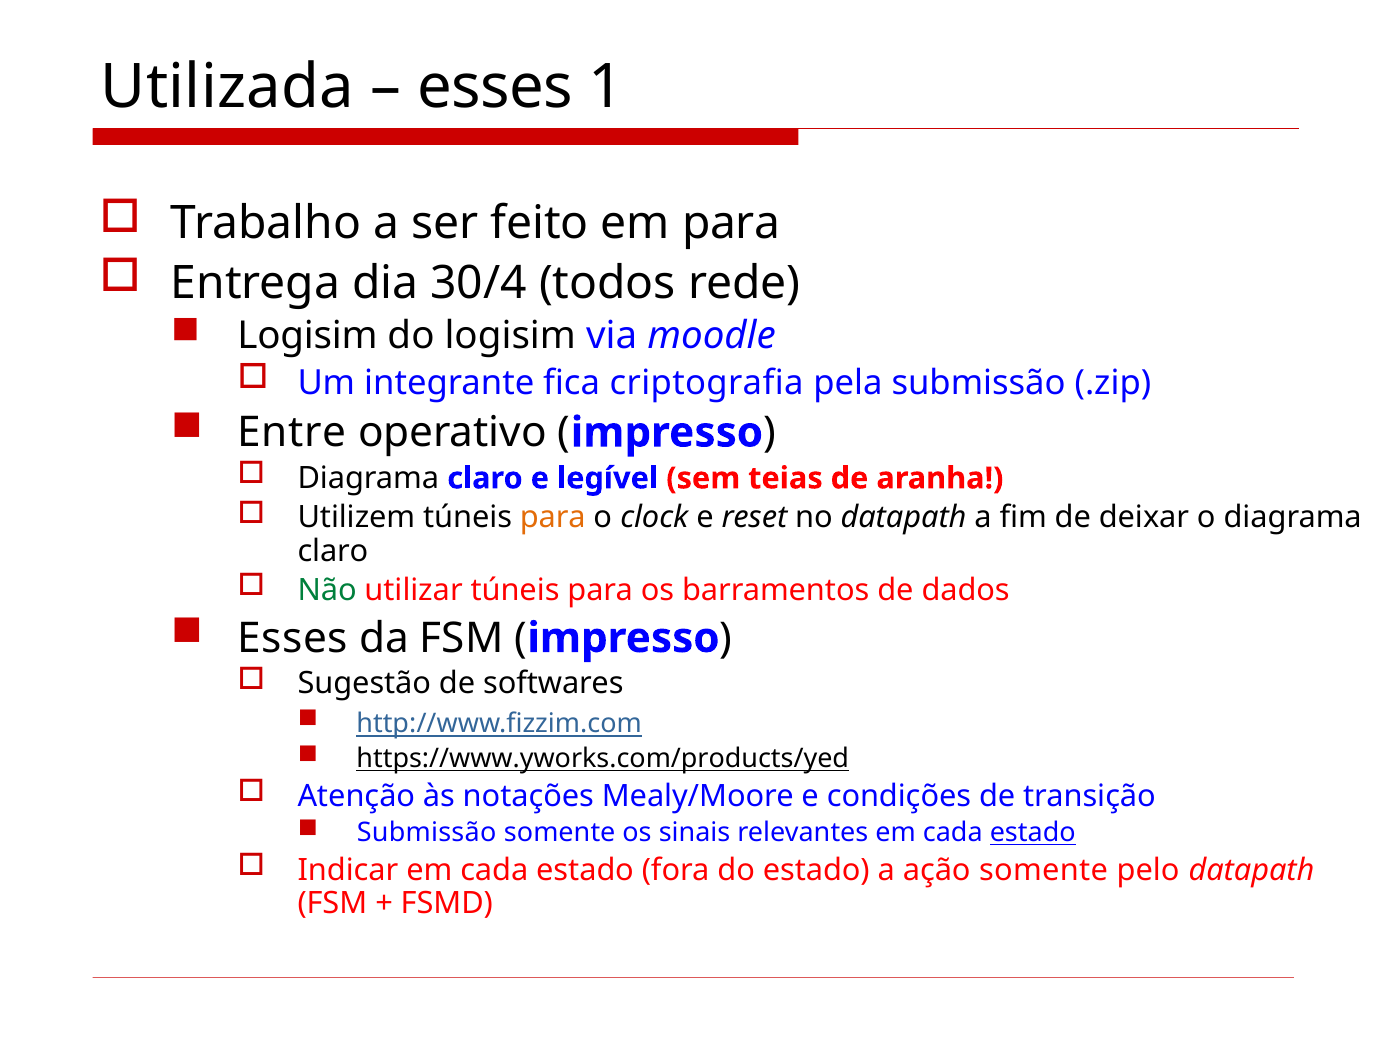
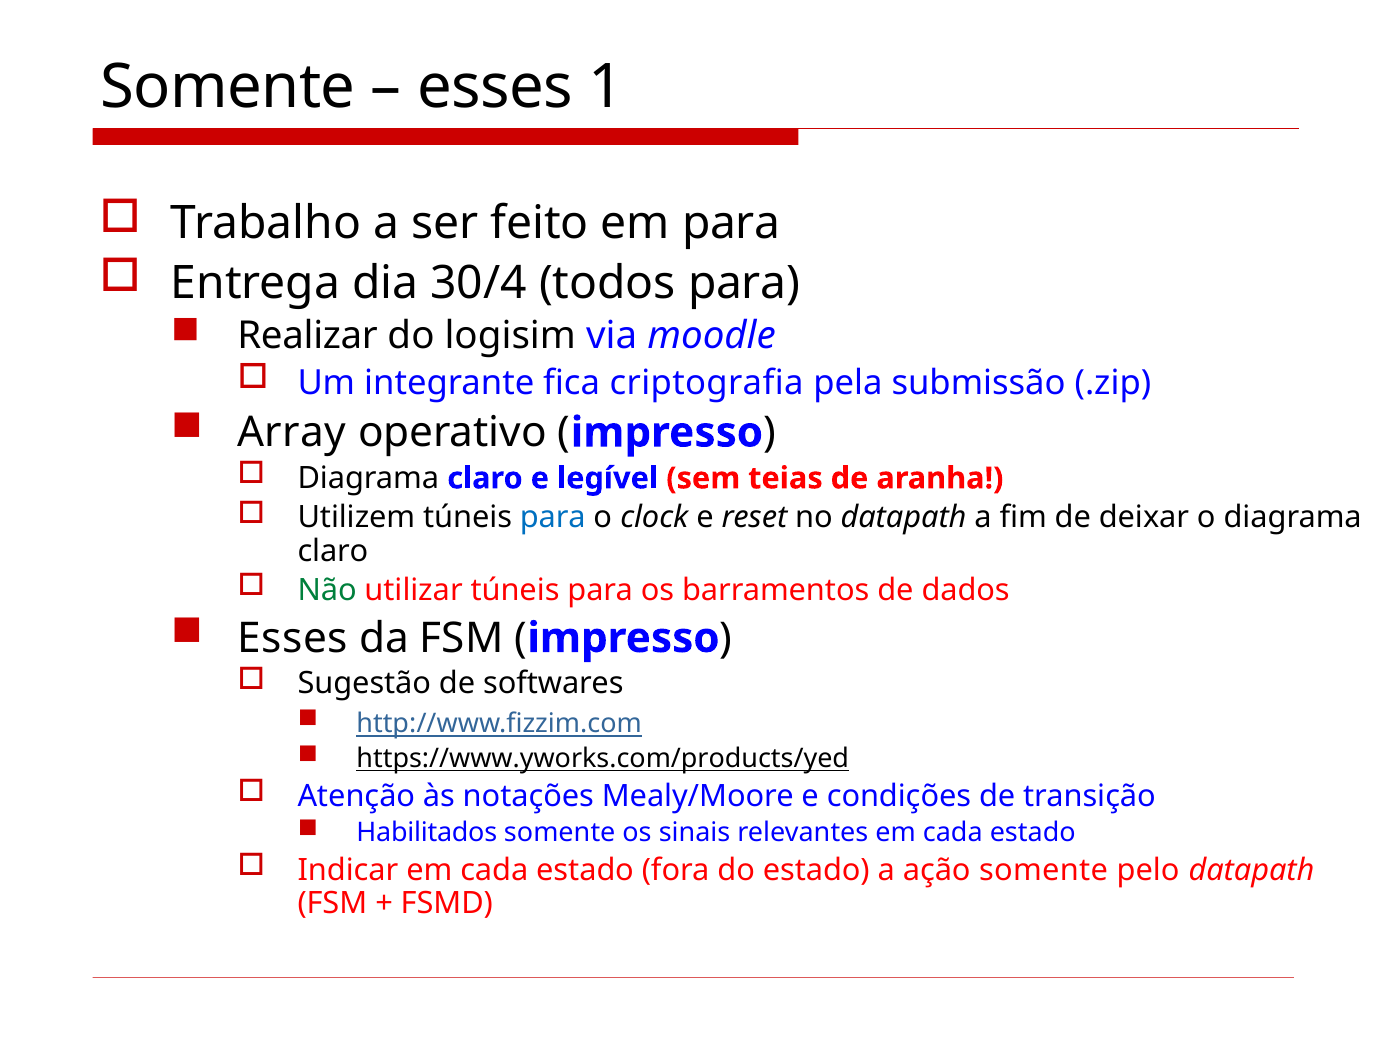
Utilizada at (228, 87): Utilizada -> Somente
todos rede: rede -> para
Logisim at (308, 336): Logisim -> Realizar
Entre: Entre -> Array
para at (553, 518) colour: orange -> blue
Submissão at (427, 833): Submissão -> Habilitados
estado at (1033, 833) underline: present -> none
